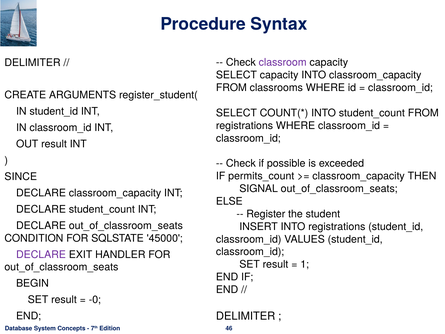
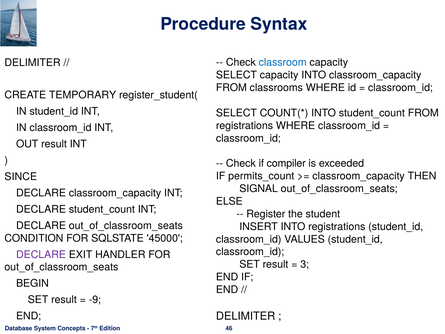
classroom colour: purple -> blue
ARGUMENTS: ARGUMENTS -> TEMPORARY
possible: possible -> compiler
1: 1 -> 3
-0: -0 -> -9
